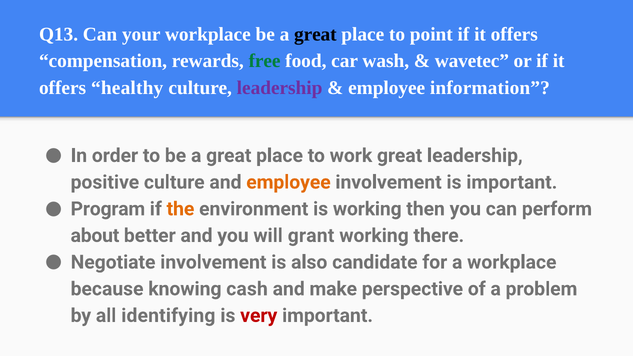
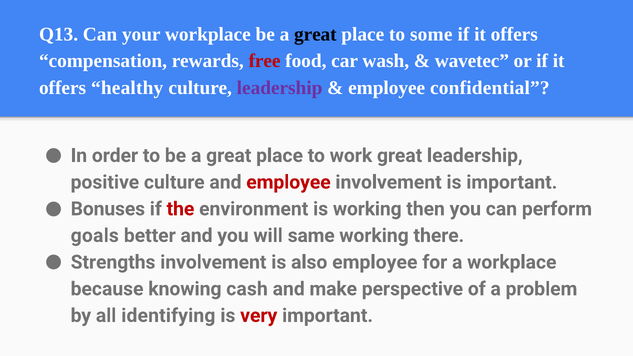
point: point -> some
free colour: green -> red
information: information -> confidential
employee at (288, 182) colour: orange -> red
Program: Program -> Bonuses
the colour: orange -> red
about: about -> goals
grant: grant -> same
Negotiate: Negotiate -> Strengths
also candidate: candidate -> employee
